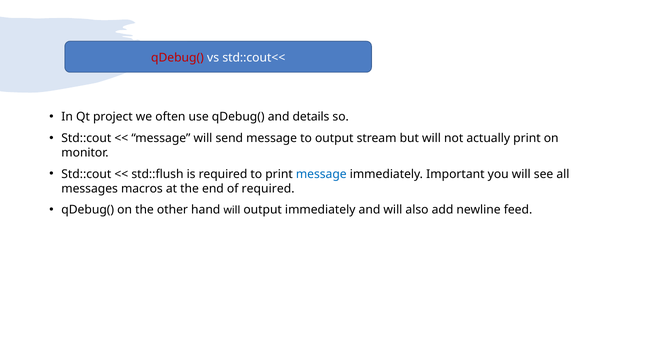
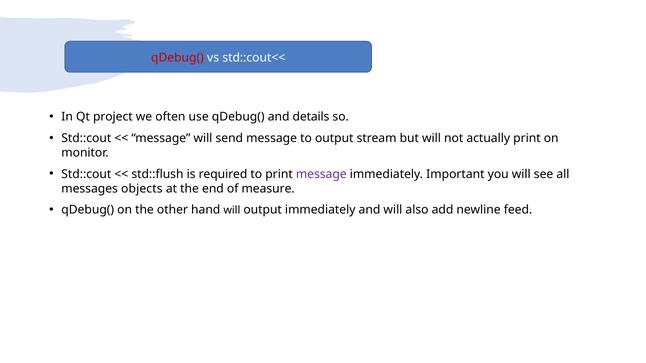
message at (321, 174) colour: blue -> purple
macros: macros -> objects
of required: required -> measure
